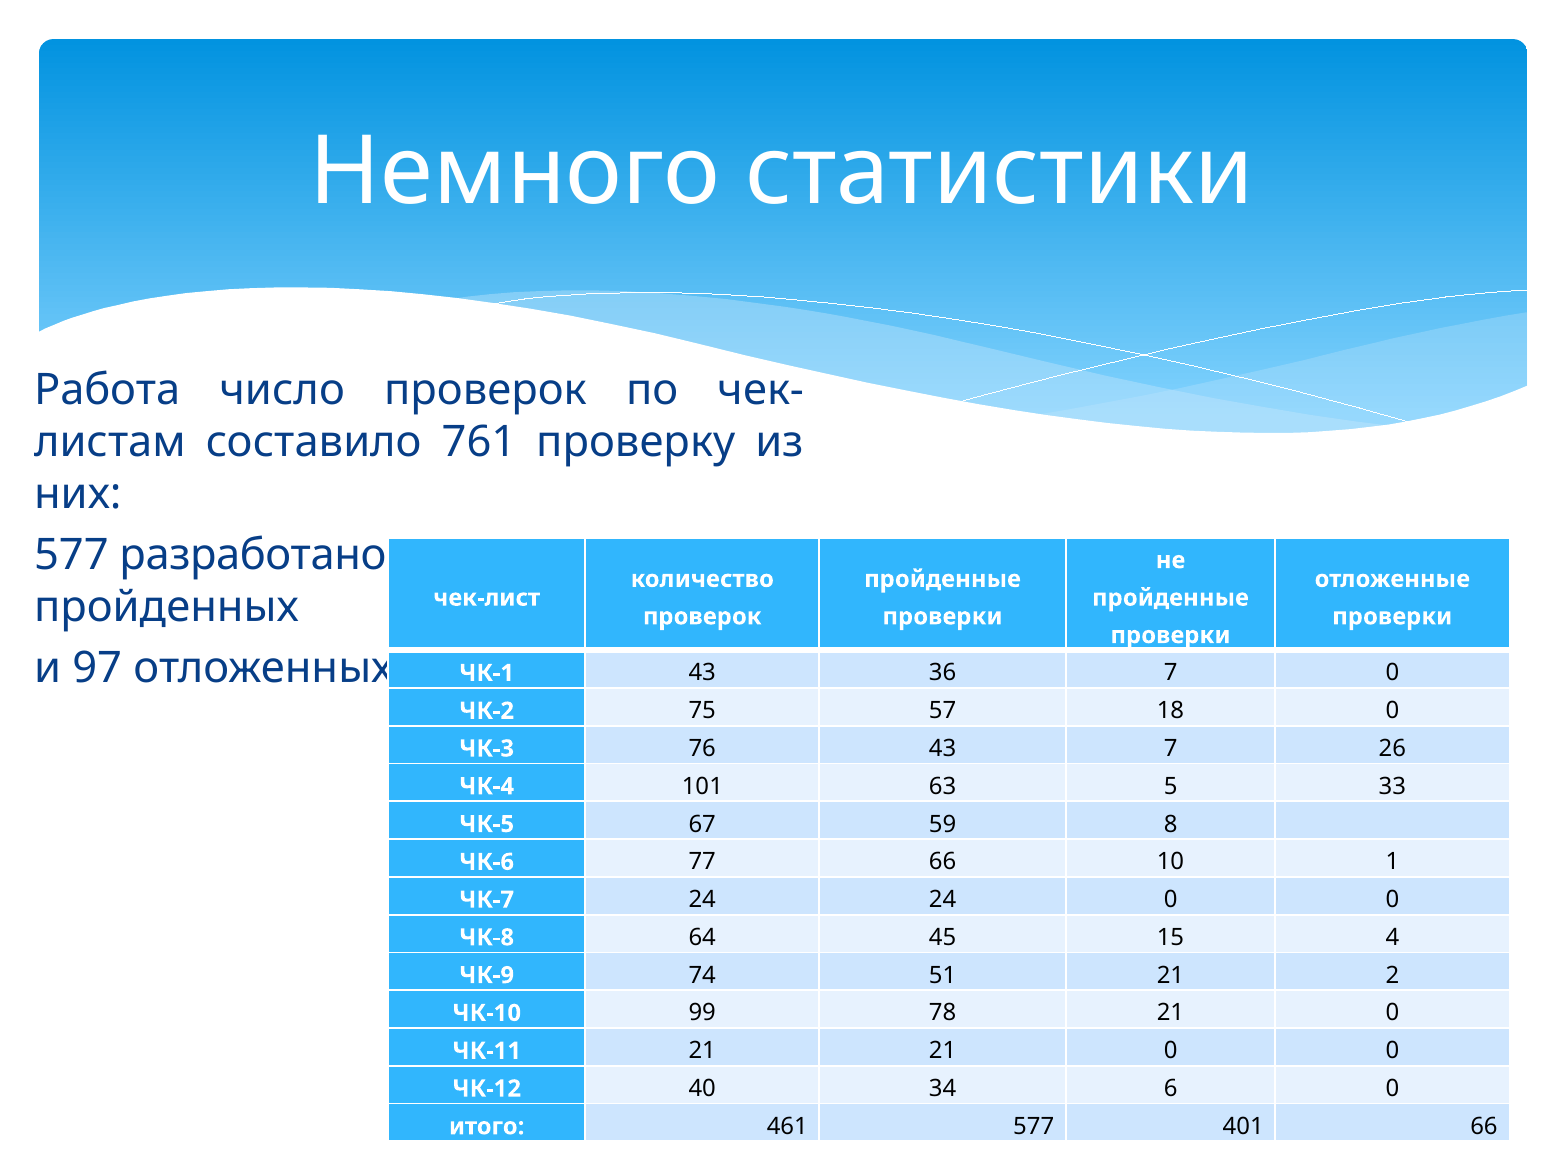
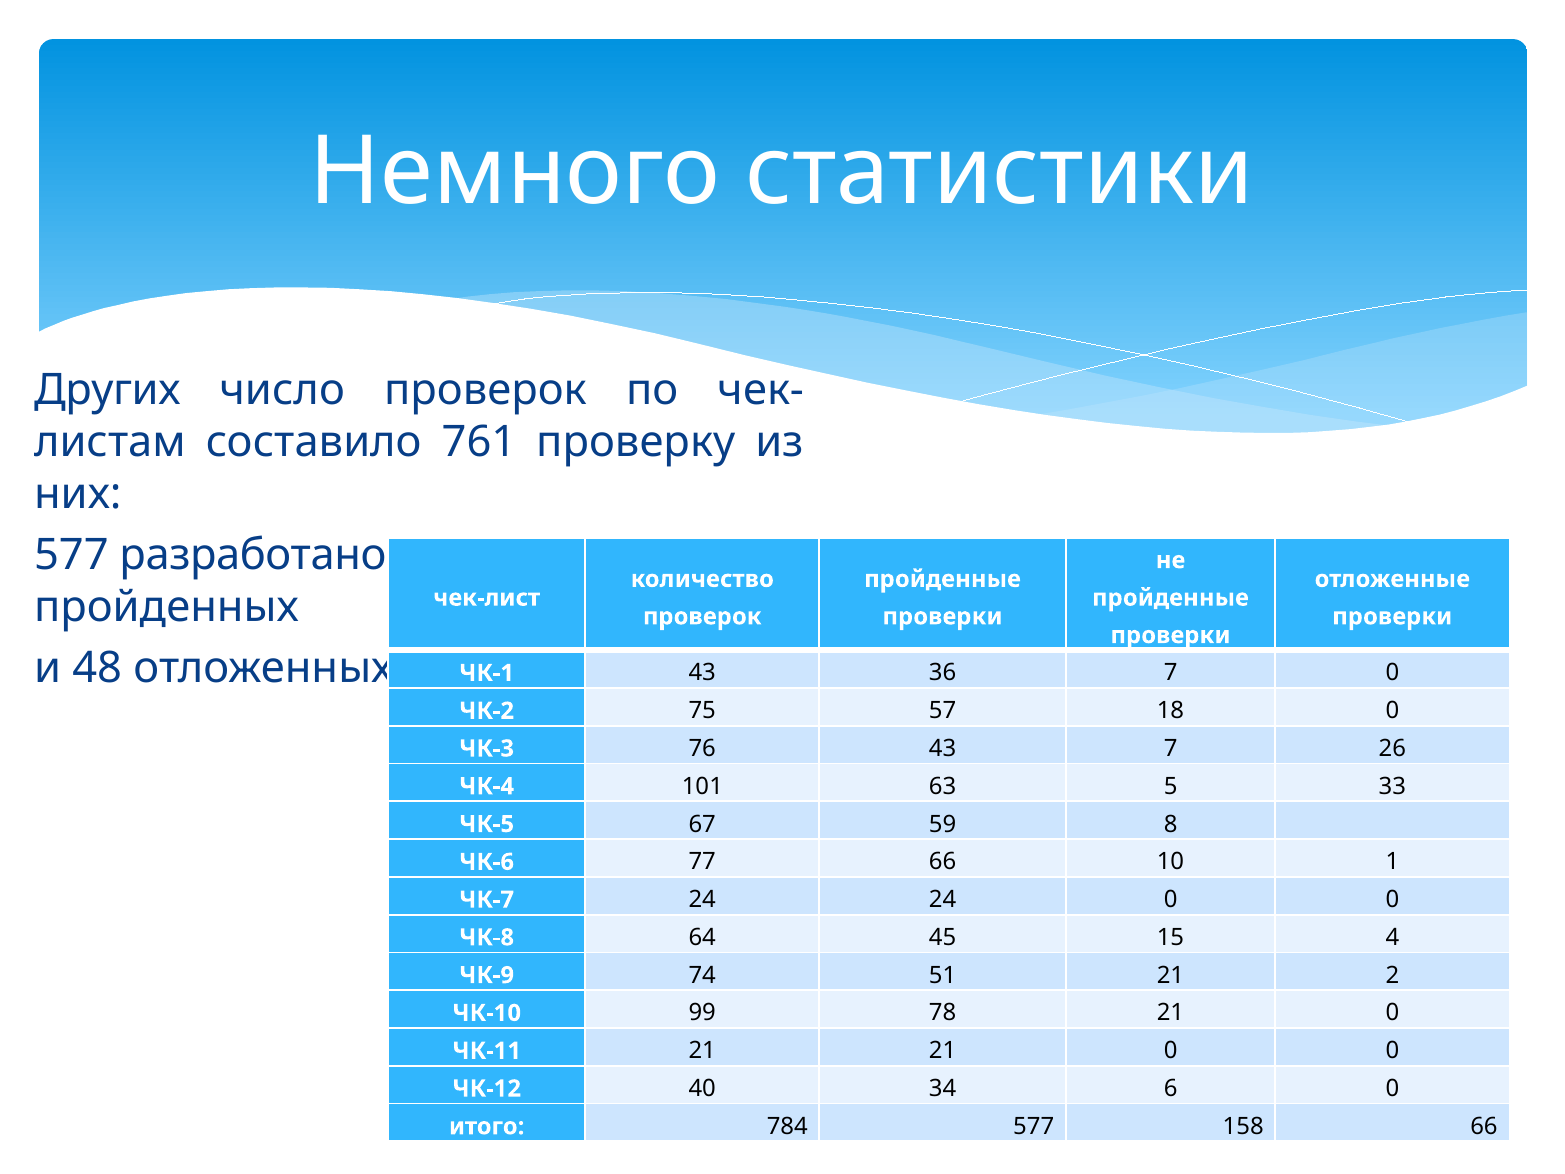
Работа: Работа -> Других
97: 97 -> 48
461: 461 -> 784
401: 401 -> 158
